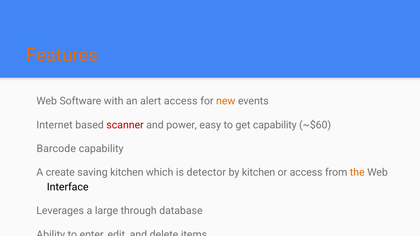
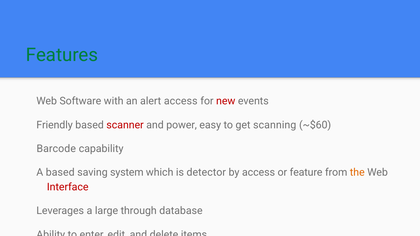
Features colour: orange -> green
new colour: orange -> red
Internet: Internet -> Friendly
get capability: capability -> scanning
A create: create -> based
saving kitchen: kitchen -> system
by kitchen: kitchen -> access
or access: access -> feature
Interface colour: black -> red
